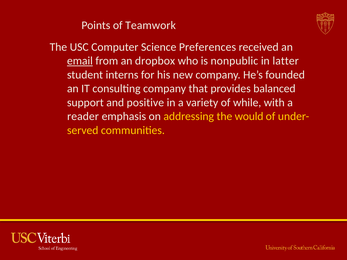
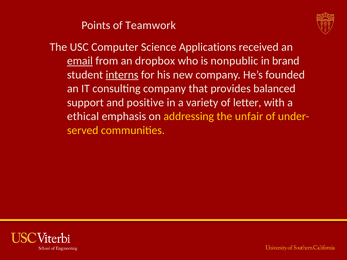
Preferences: Preferences -> Applications
latter: latter -> brand
interns underline: none -> present
while: while -> letter
reader: reader -> ethical
would: would -> unfair
